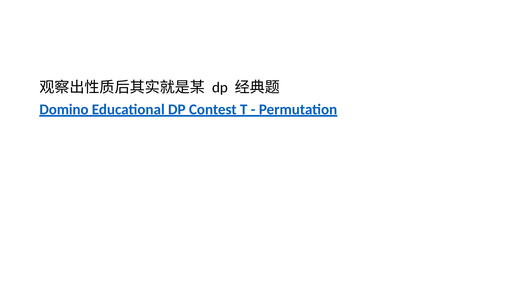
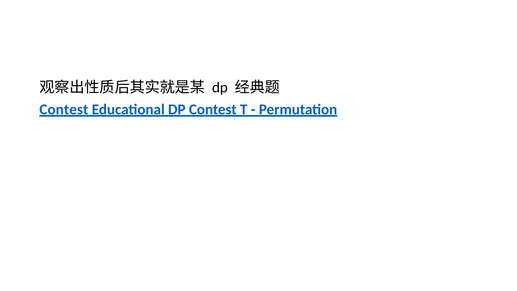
Domino at (64, 109): Domino -> Contest
